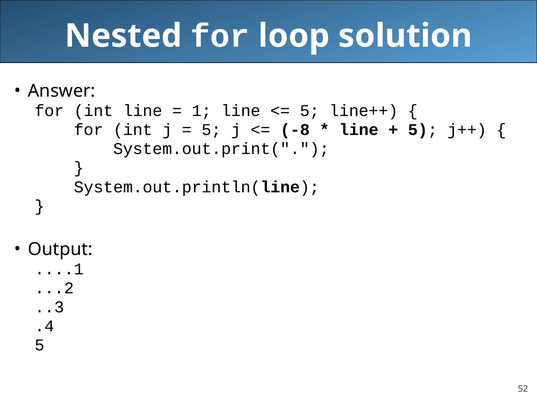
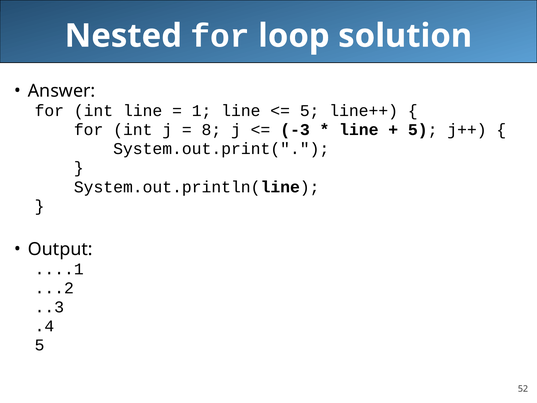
5 at (211, 130): 5 -> 8
-8: -8 -> -3
